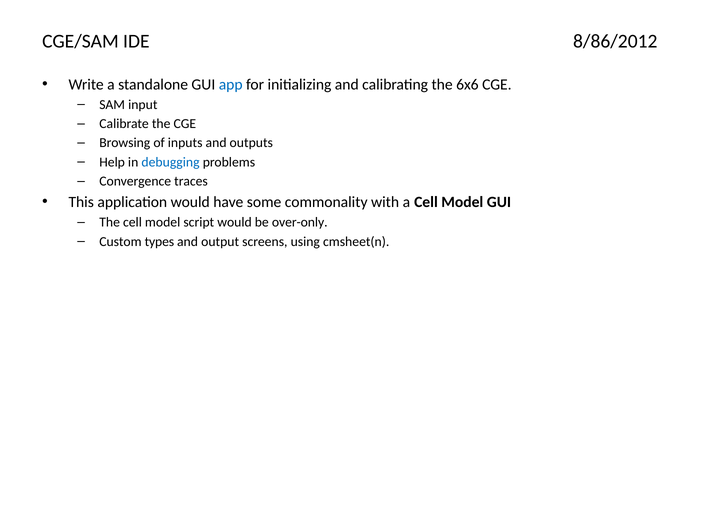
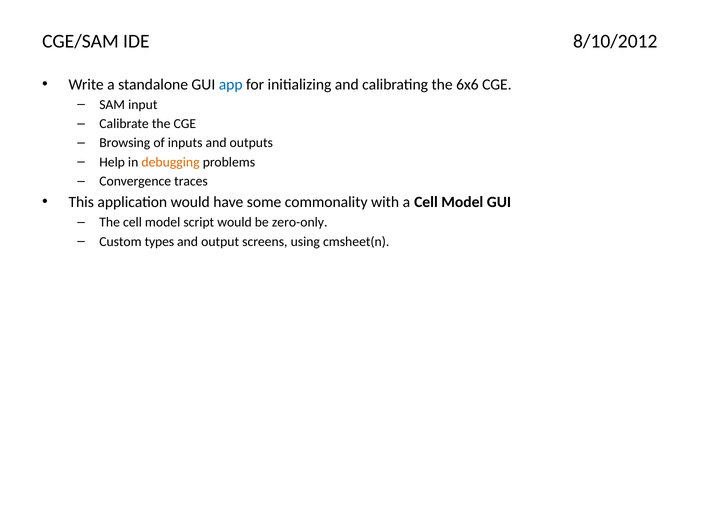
8/86/2012: 8/86/2012 -> 8/10/2012
debugging colour: blue -> orange
over-only: over-only -> zero-only
